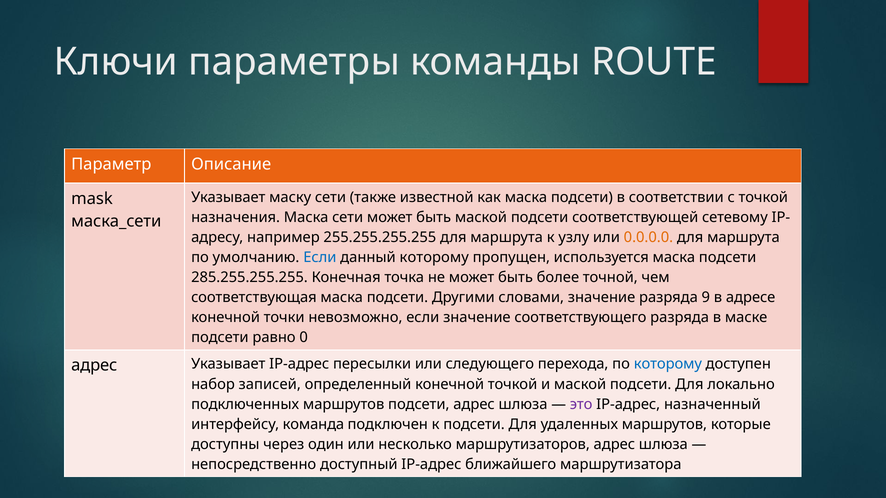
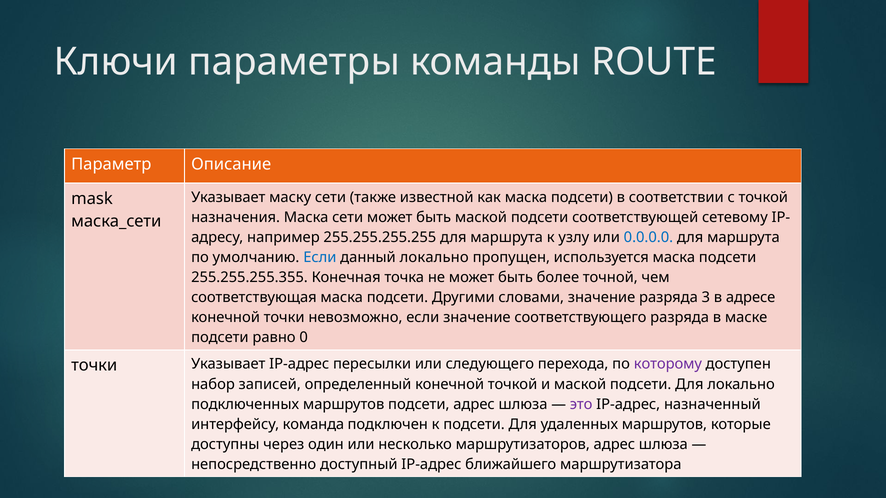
0.0.0.0 colour: orange -> blue
данный которому: которому -> локально
285.255.255.255: 285.255.255.255 -> 255.255.255.355
9: 9 -> 3
адрес at (94, 366): адрес -> точки
которому at (668, 364) colour: blue -> purple
